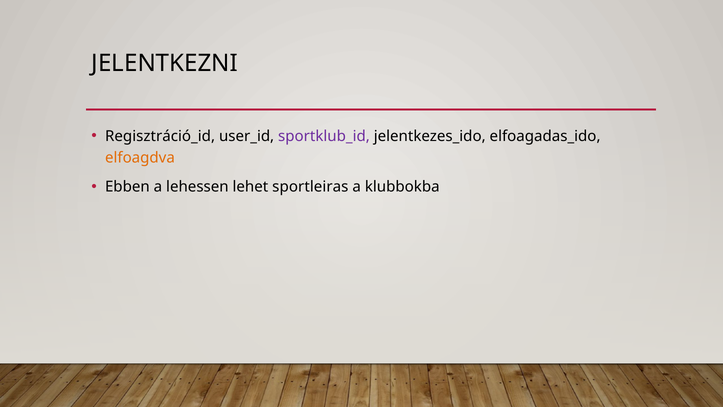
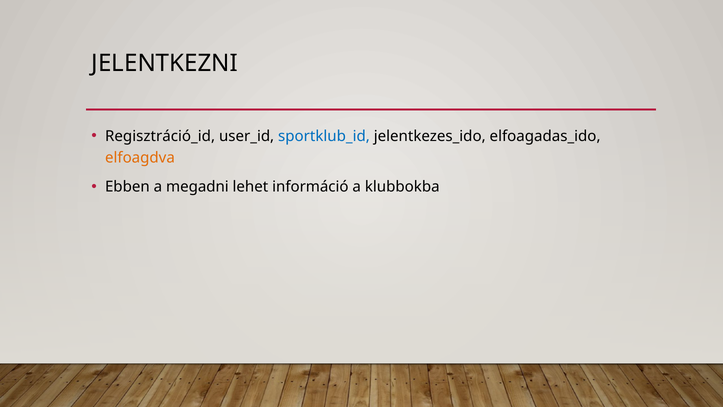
sportklub_id colour: purple -> blue
lehessen: lehessen -> megadni
sportleiras: sportleiras -> információ
